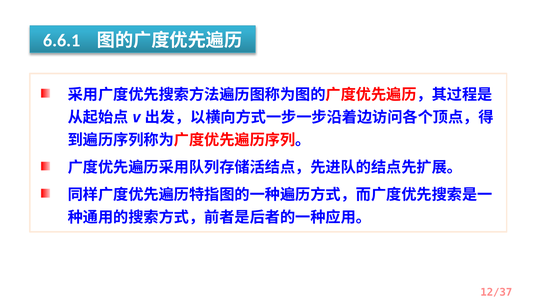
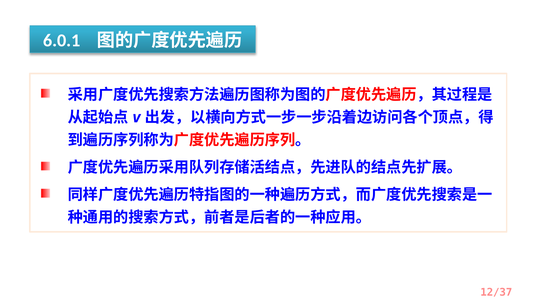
6.6.1: 6.6.1 -> 6.0.1
